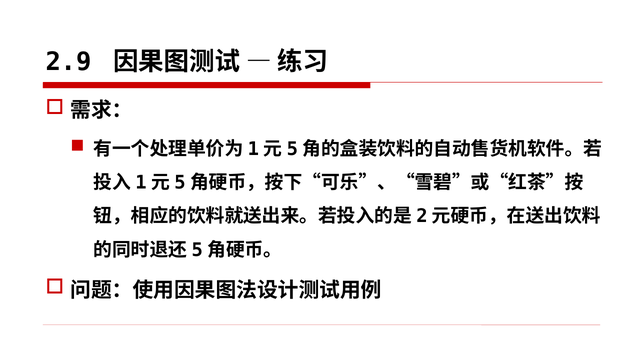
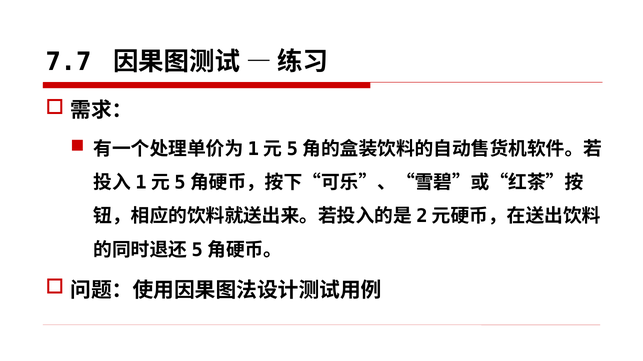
2.9: 2.9 -> 7.7
